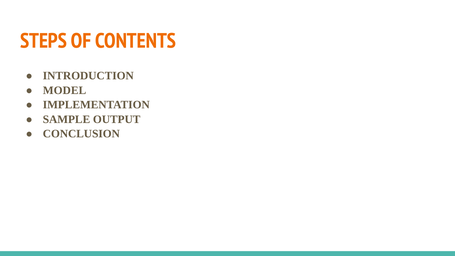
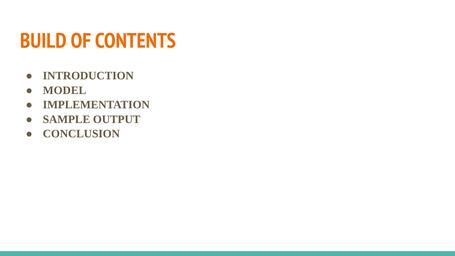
STEPS: STEPS -> BUILD
